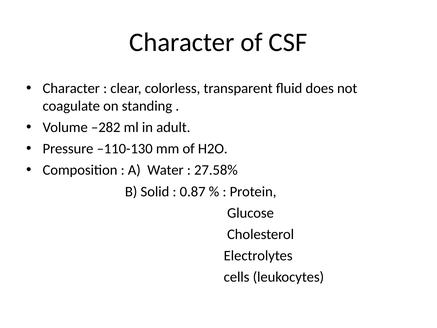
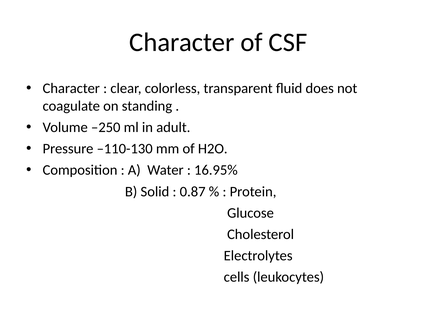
–282: –282 -> –250
27.58%: 27.58% -> 16.95%
